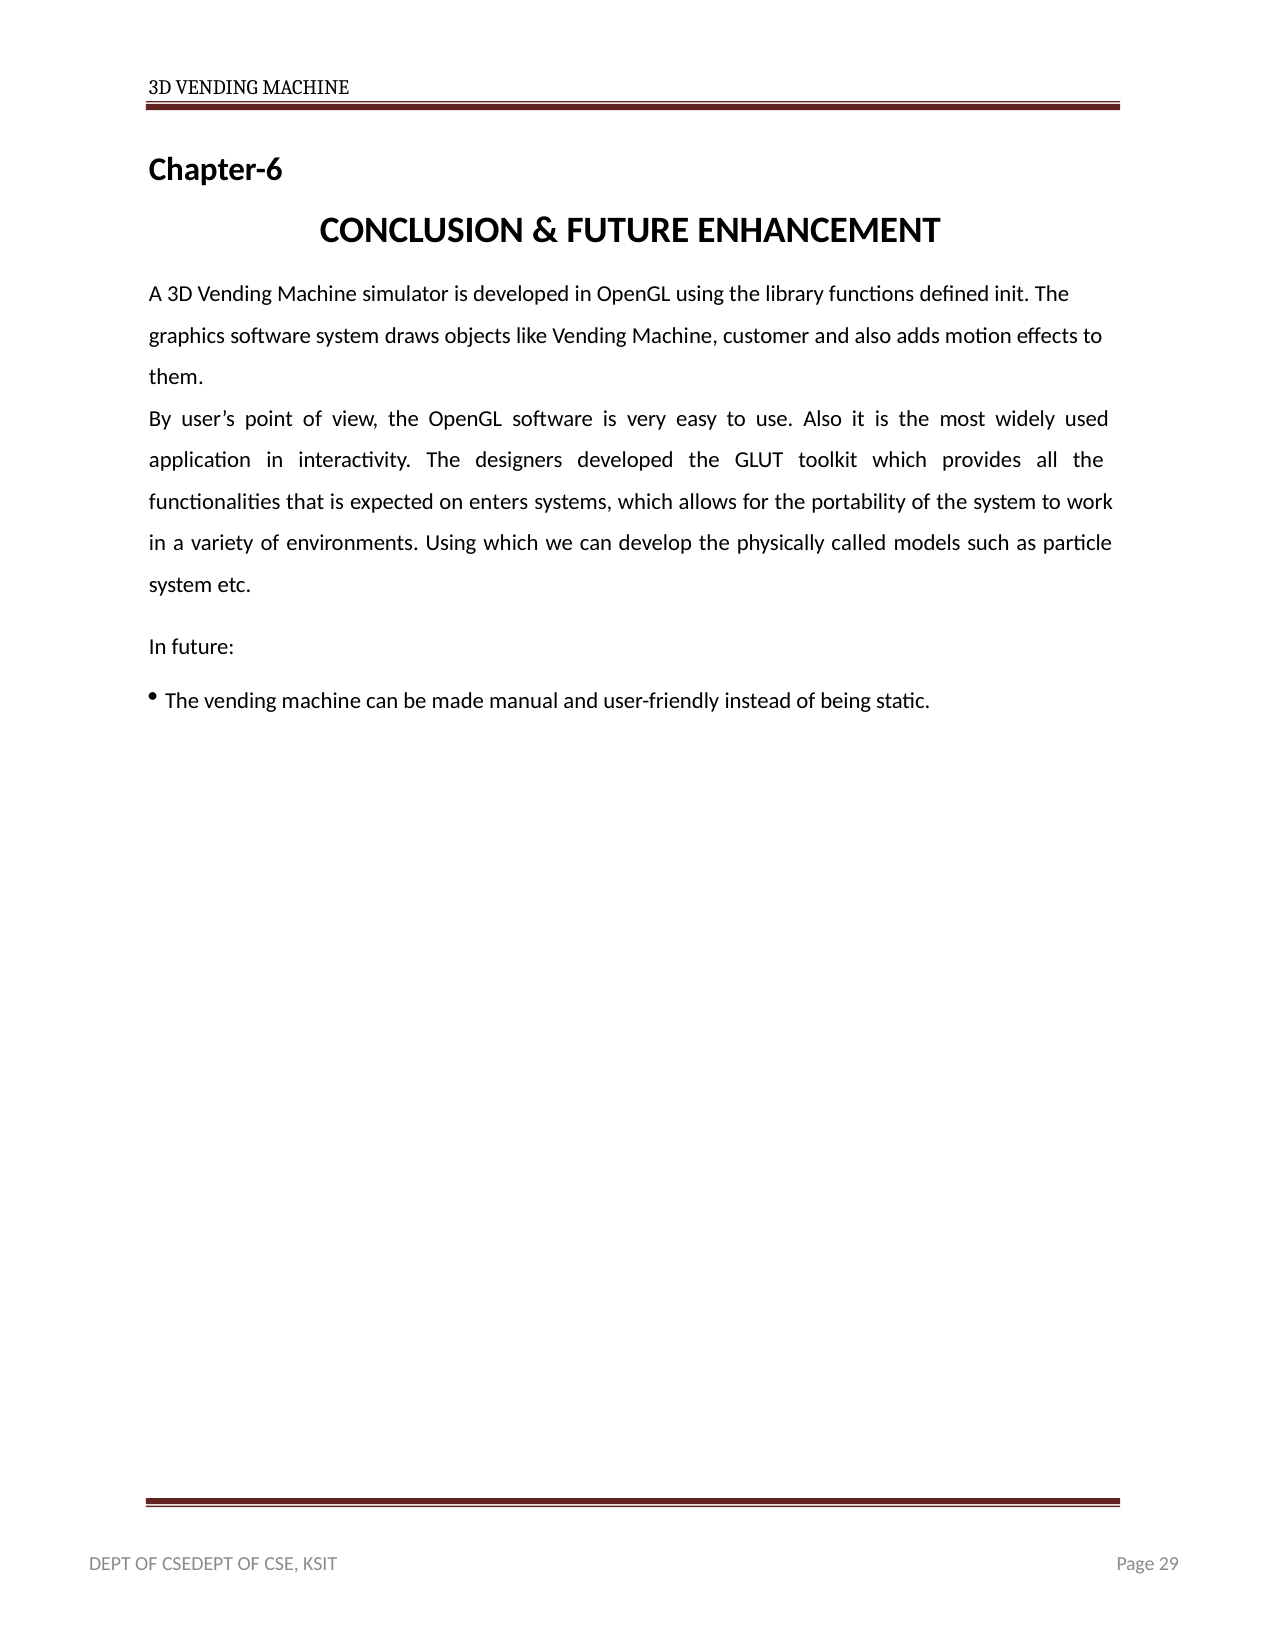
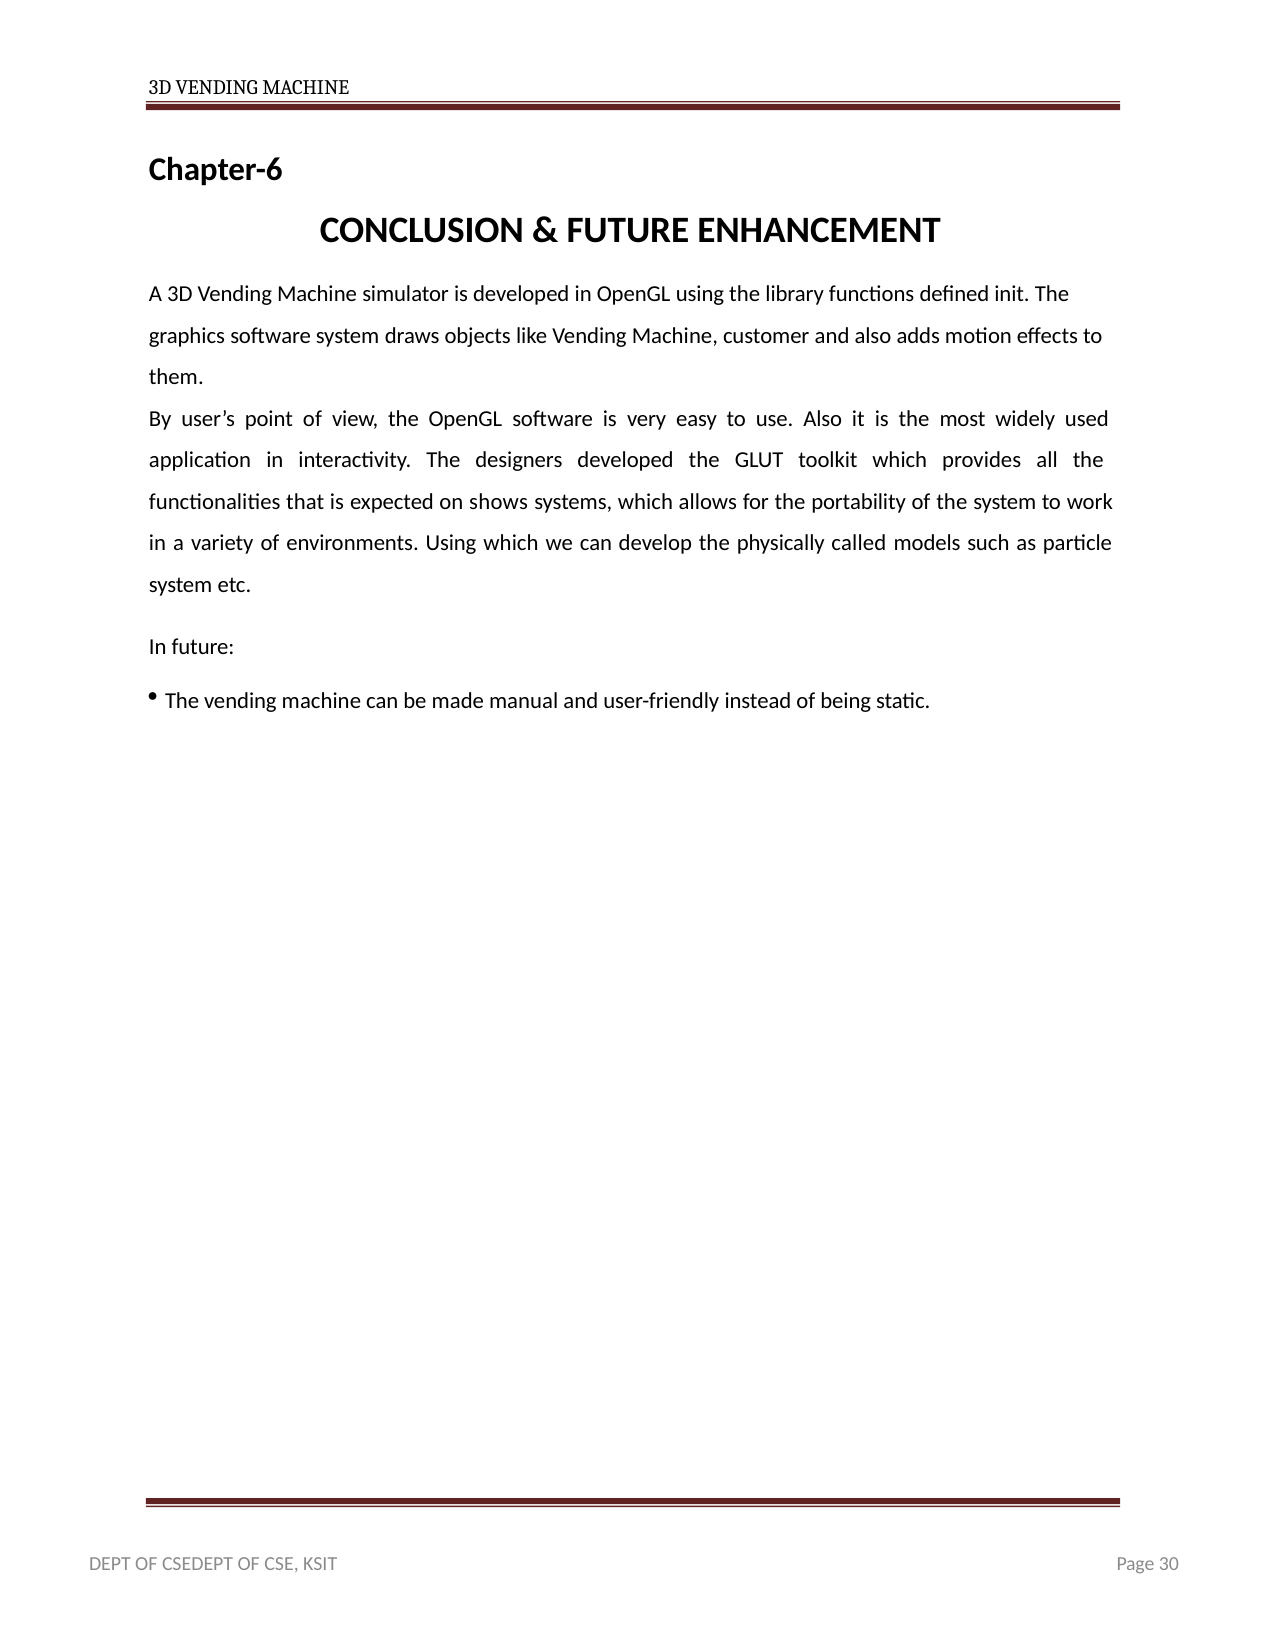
enters: enters -> shows
29: 29 -> 30
